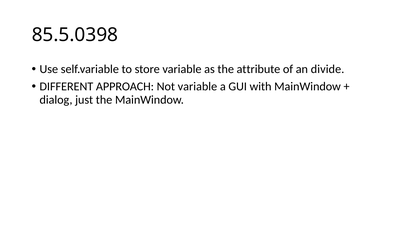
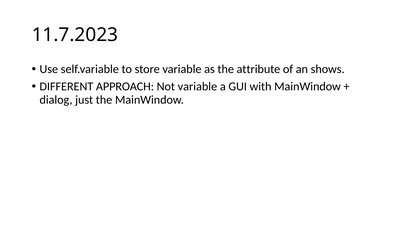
85.5.0398: 85.5.0398 -> 11.7.2023
divide: divide -> shows
